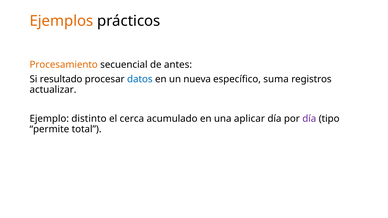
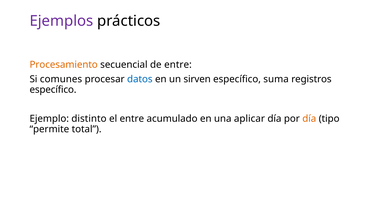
Ejemplos colour: orange -> purple
de antes: antes -> entre
resultado: resultado -> comunes
nueva: nueva -> sirven
actualizar at (53, 90): actualizar -> específico
el cerca: cerca -> entre
día at (309, 119) colour: purple -> orange
